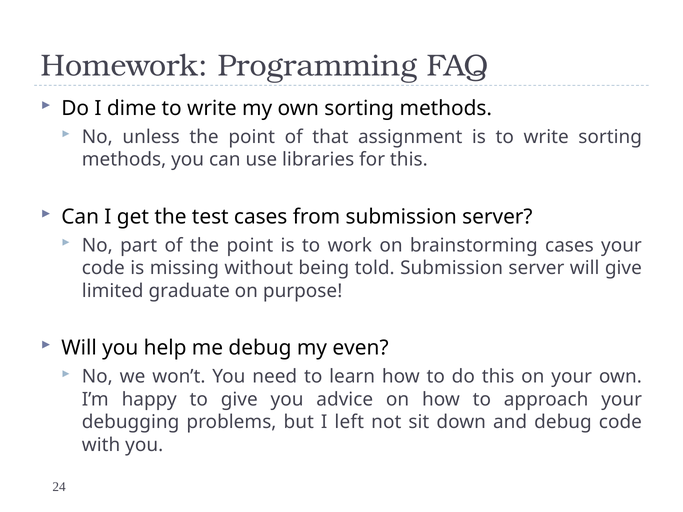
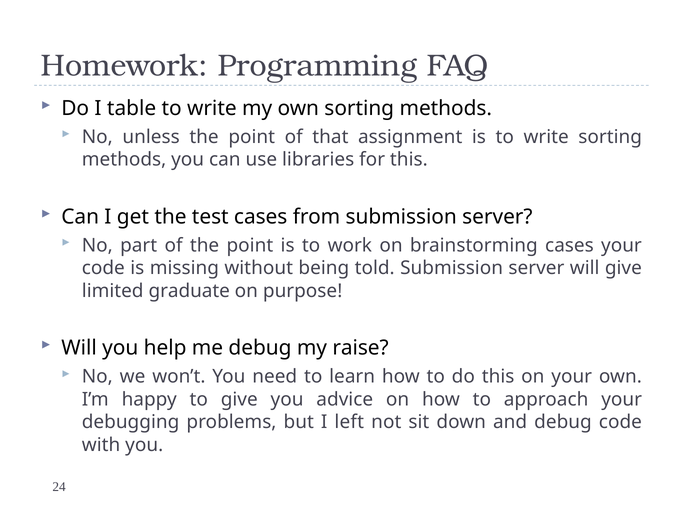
dime: dime -> table
even: even -> raise
